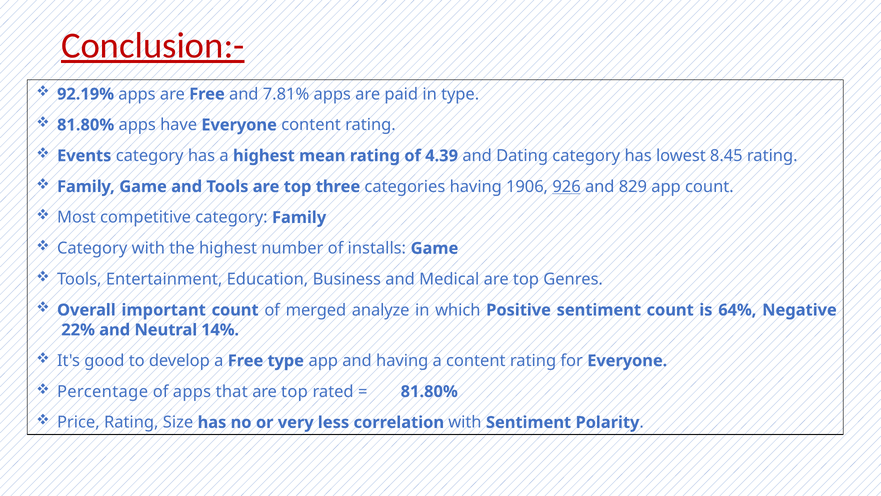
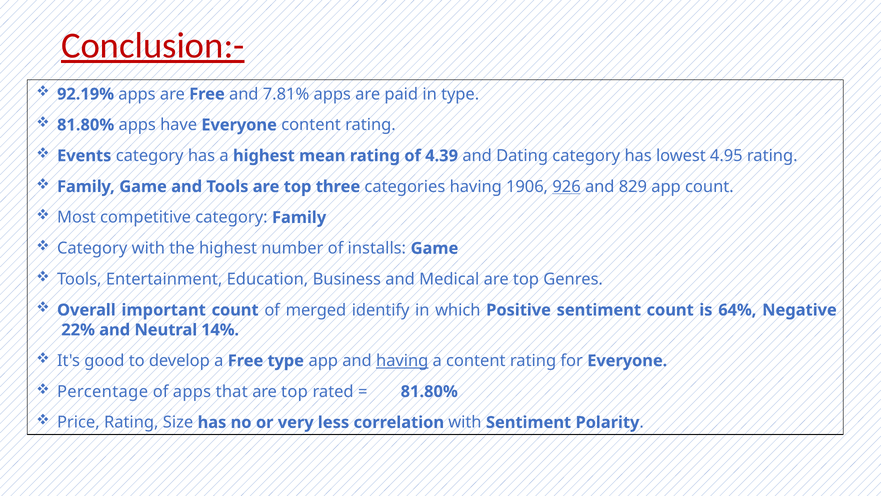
8.45: 8.45 -> 4.95
analyze: analyze -> identify
having at (402, 360) underline: none -> present
